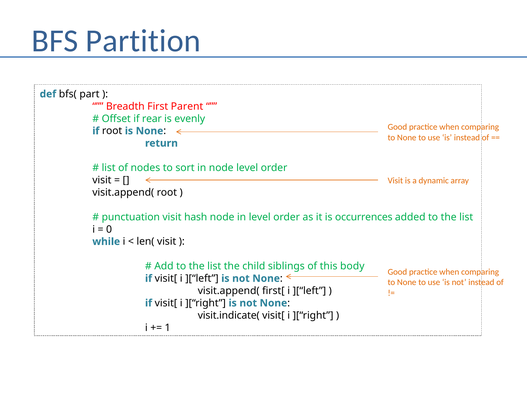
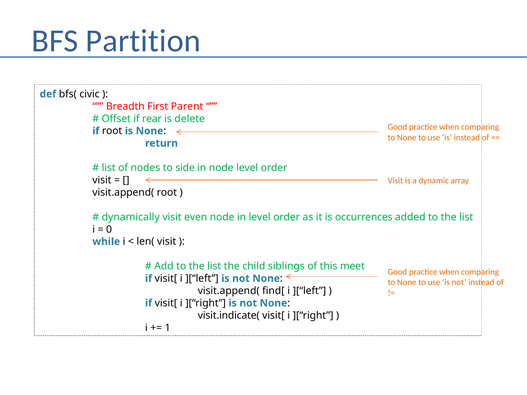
part: part -> civic
evenly: evenly -> delete
sort: sort -> side
punctuation: punctuation -> dynamically
hash: hash -> even
body: body -> meet
first[: first[ -> find[
